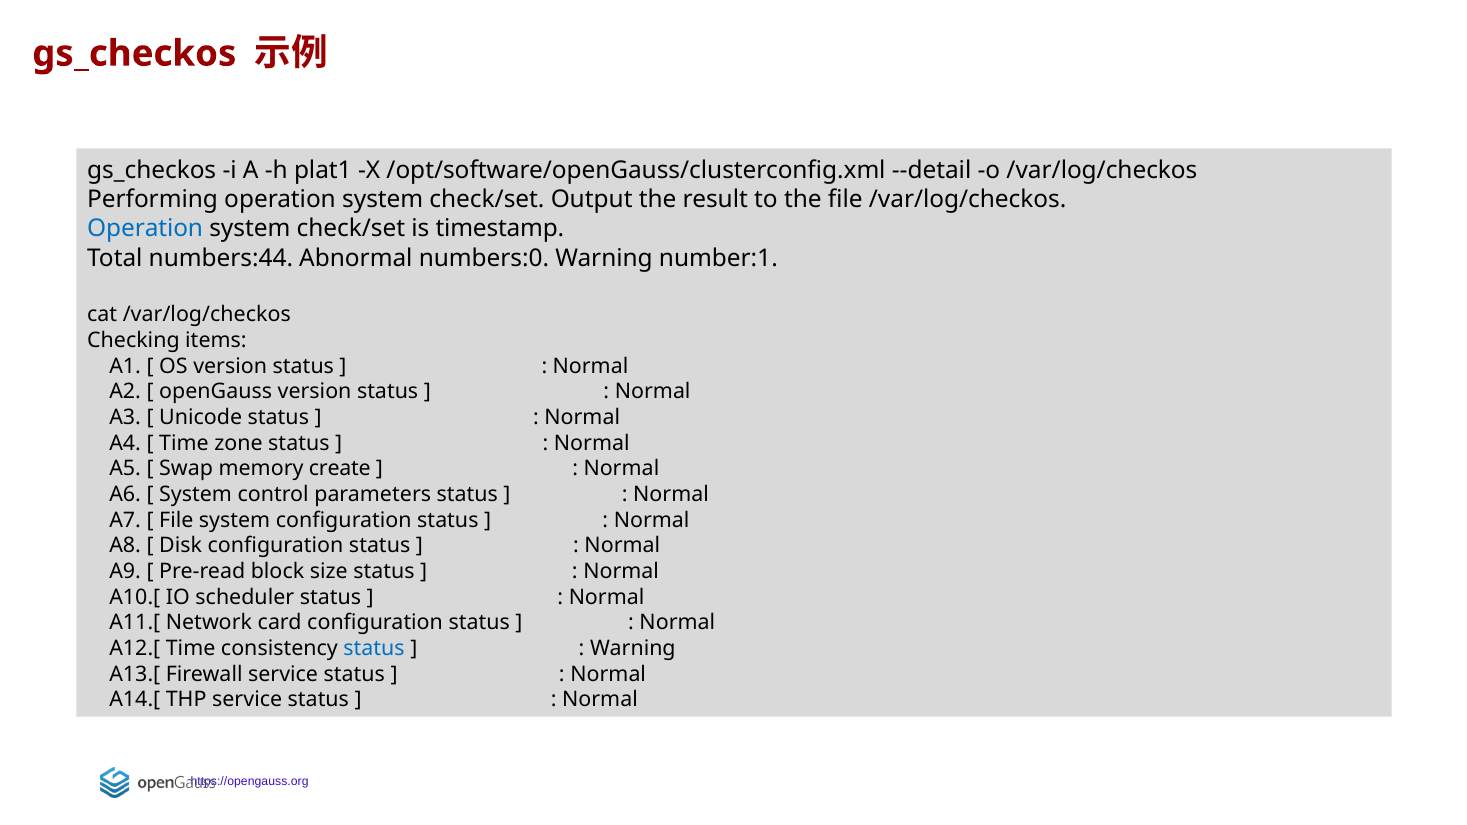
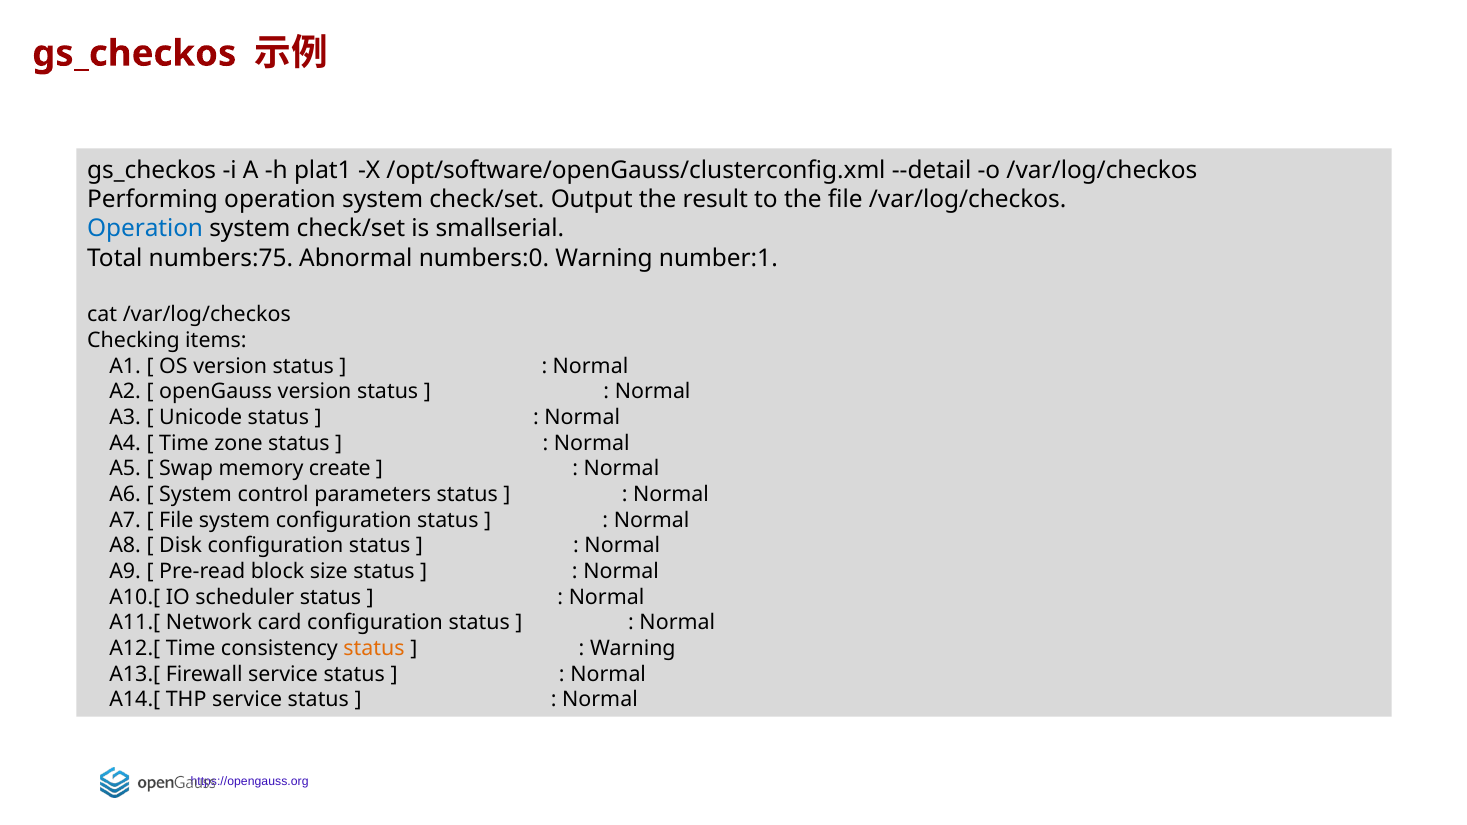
timestamp: timestamp -> smallserial
numbers:44: numbers:44 -> numbers:75
status at (374, 649) colour: blue -> orange
